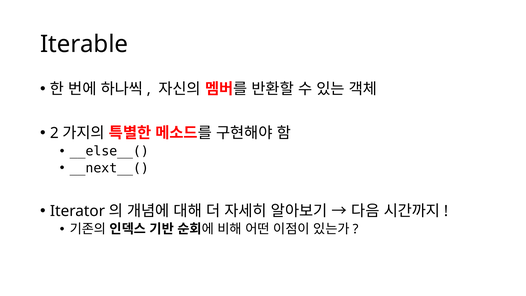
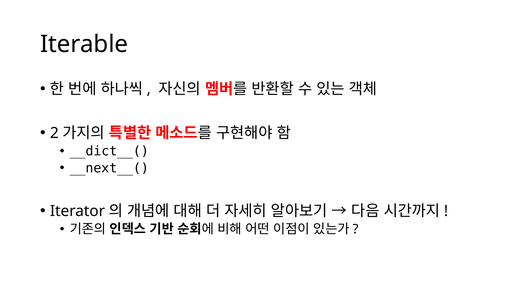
__else__(: __else__( -> __dict__(
